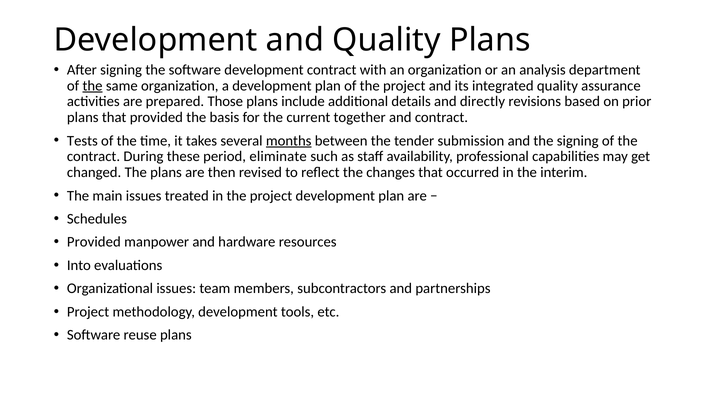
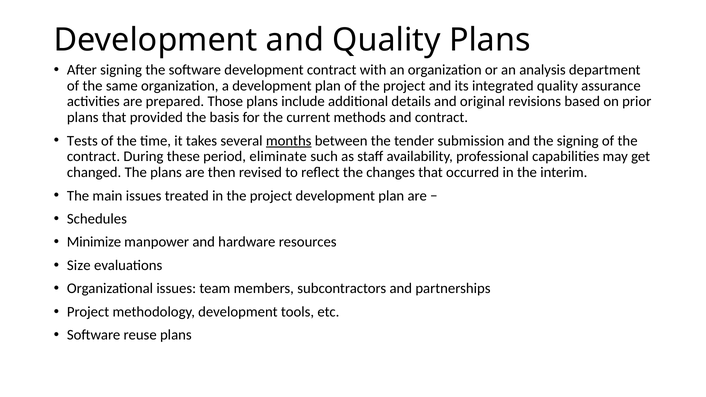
the at (93, 86) underline: present -> none
directly: directly -> original
together: together -> methods
Provided at (94, 242): Provided -> Minimize
Into: Into -> Size
